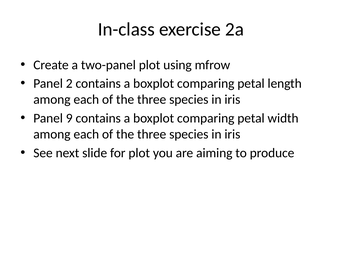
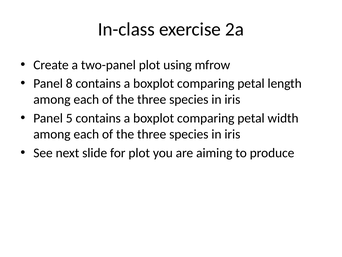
2: 2 -> 8
9: 9 -> 5
